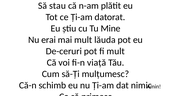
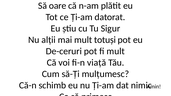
stau at (58, 6): stau -> oare
Mine: Mine -> Sigur
erai: erai -> alții
lăuda: lăuda -> totuși
